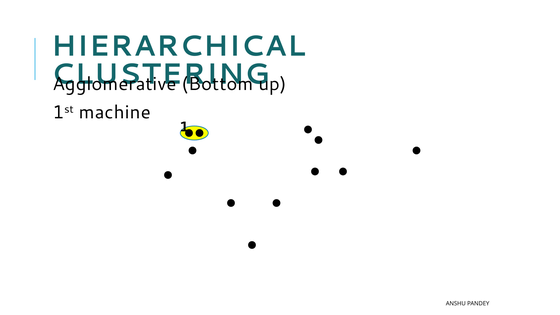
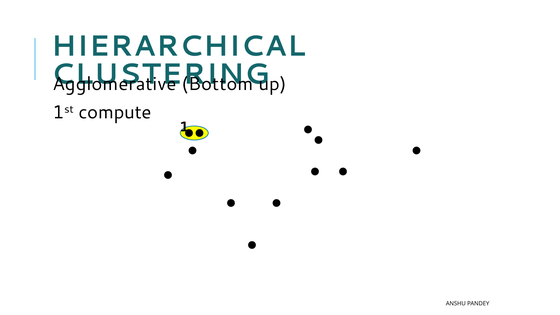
machine: machine -> compute
